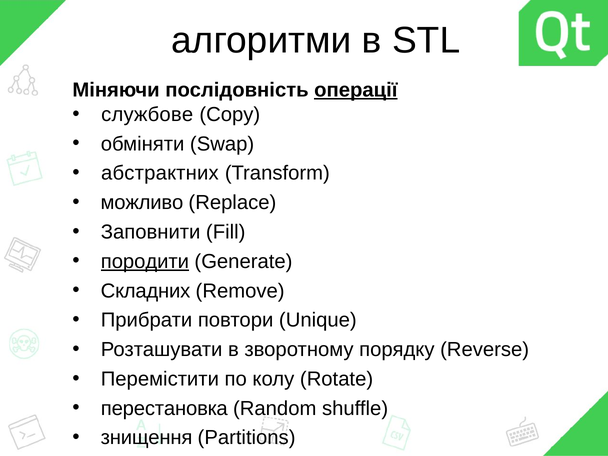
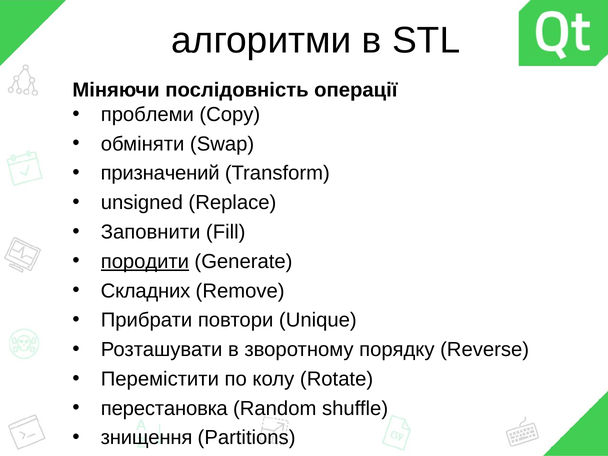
операції underline: present -> none
службове: службове -> проблеми
абстрактних: абстрактних -> призначений
можливо: можливо -> unsigned
